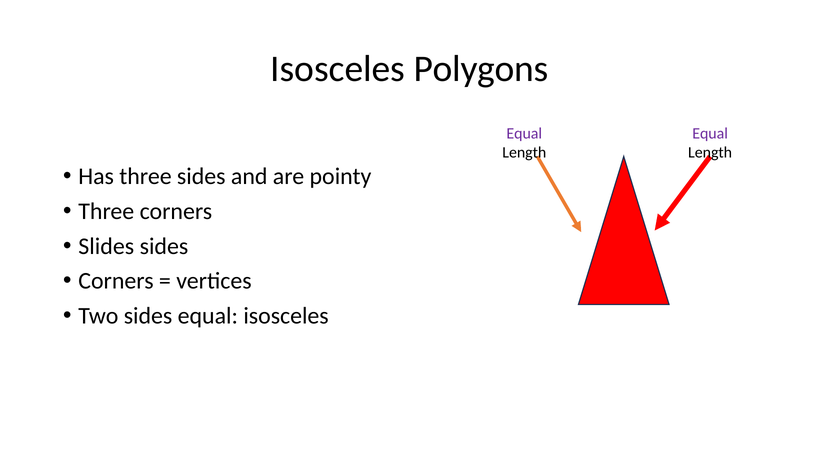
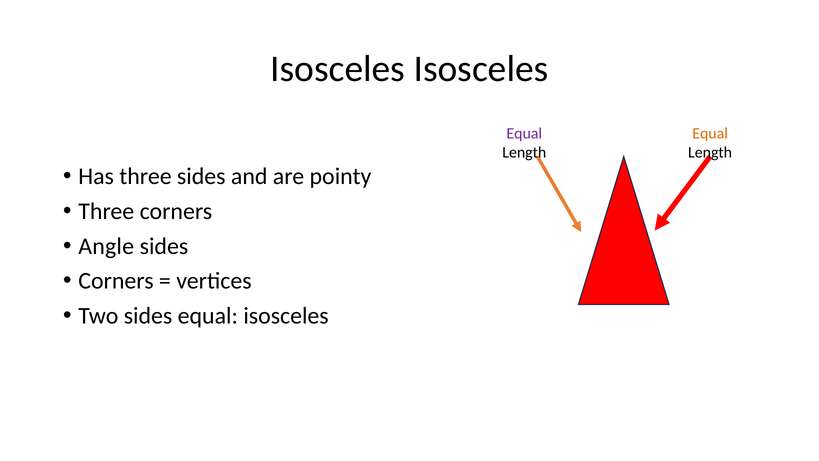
Isosceles Polygons: Polygons -> Isosceles
Equal at (710, 133) colour: purple -> orange
Slides: Slides -> Angle
